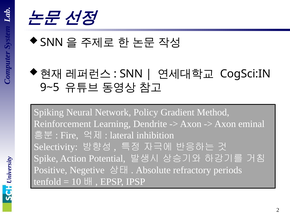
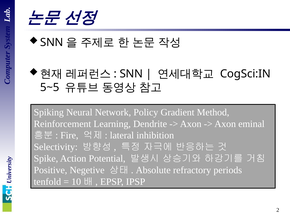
9~5: 9~5 -> 5~5
